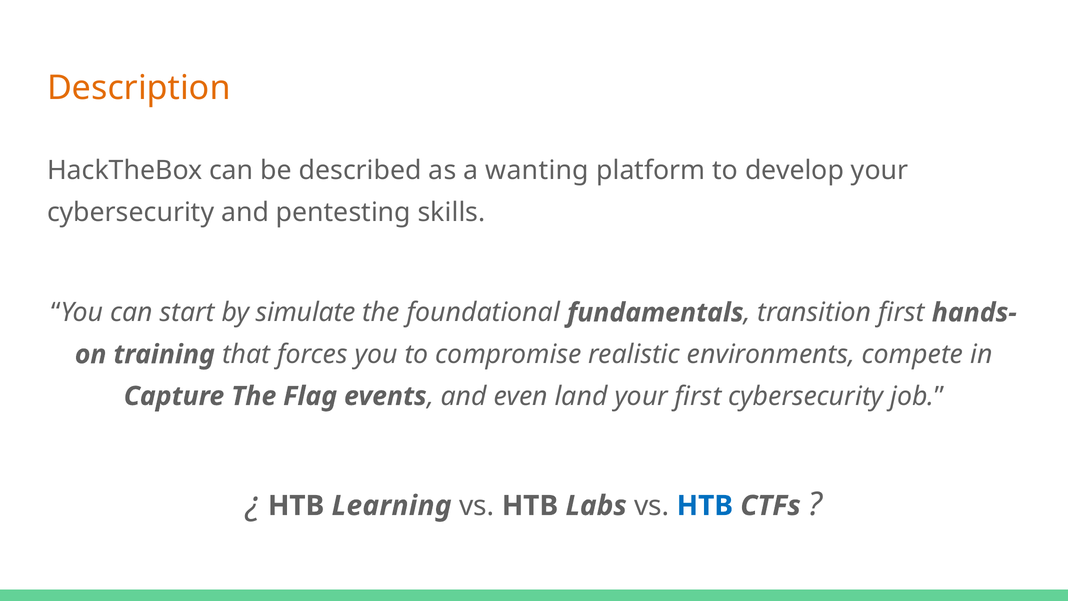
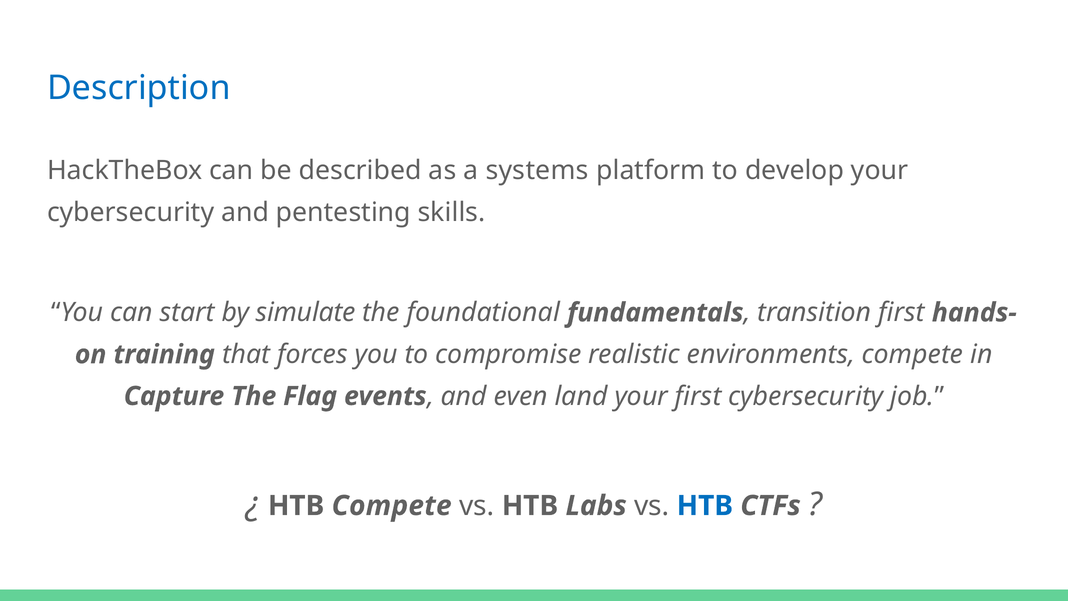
Description colour: orange -> blue
wanting: wanting -> systems
HTB Learning: Learning -> Compete
